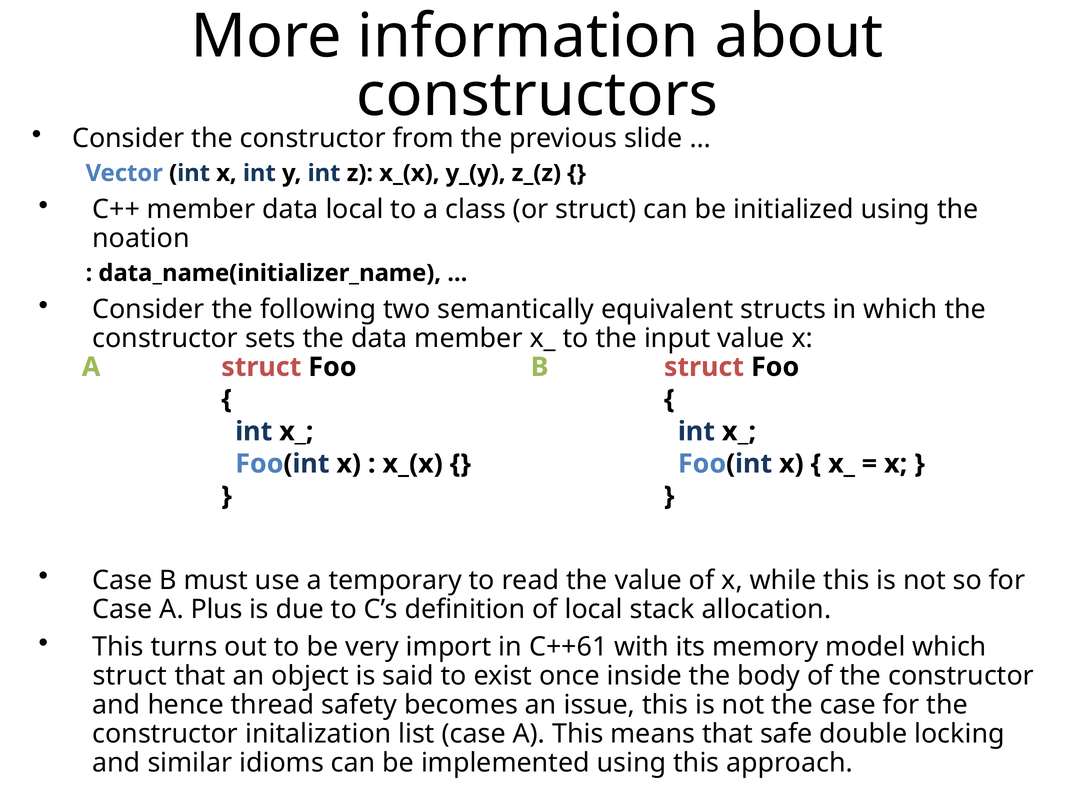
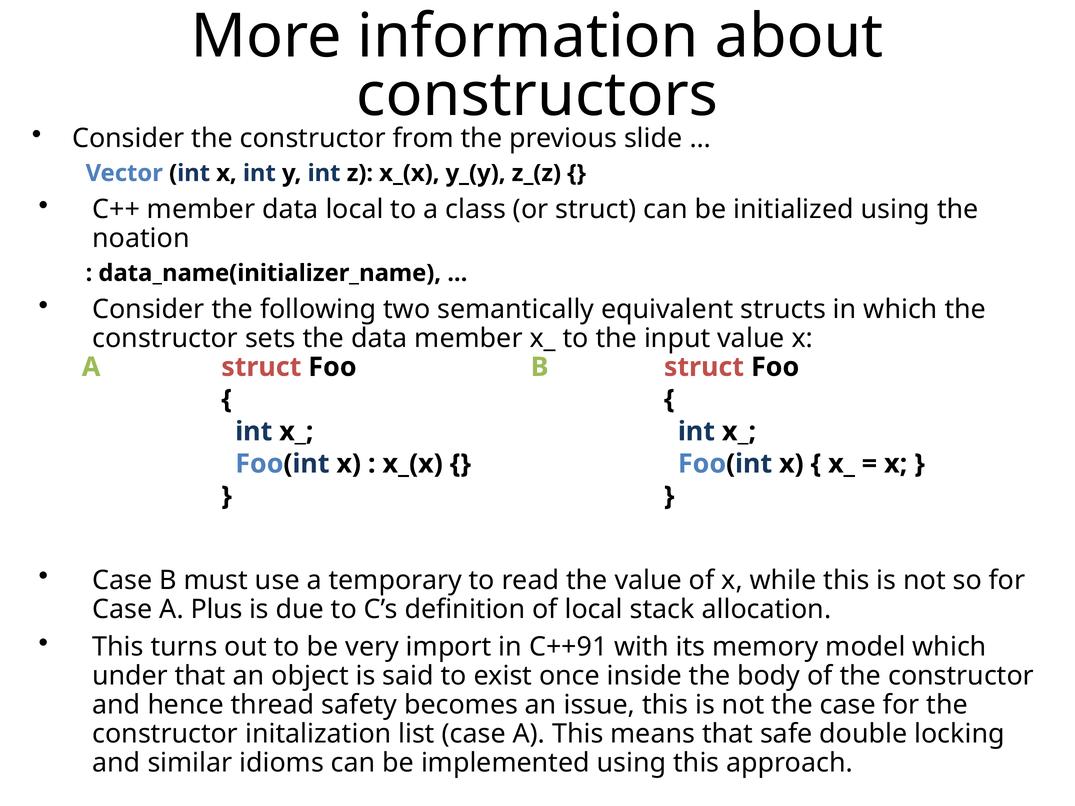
C++61: C++61 -> C++91
struct at (130, 676): struct -> under
